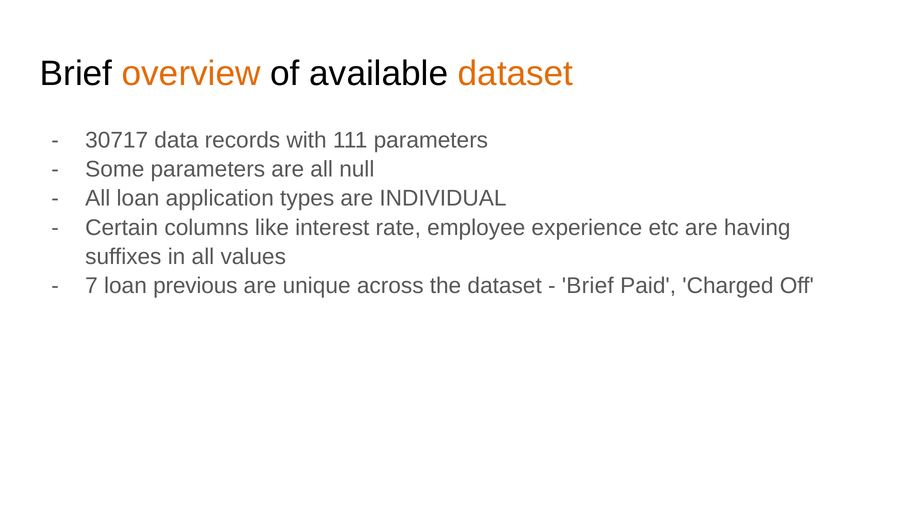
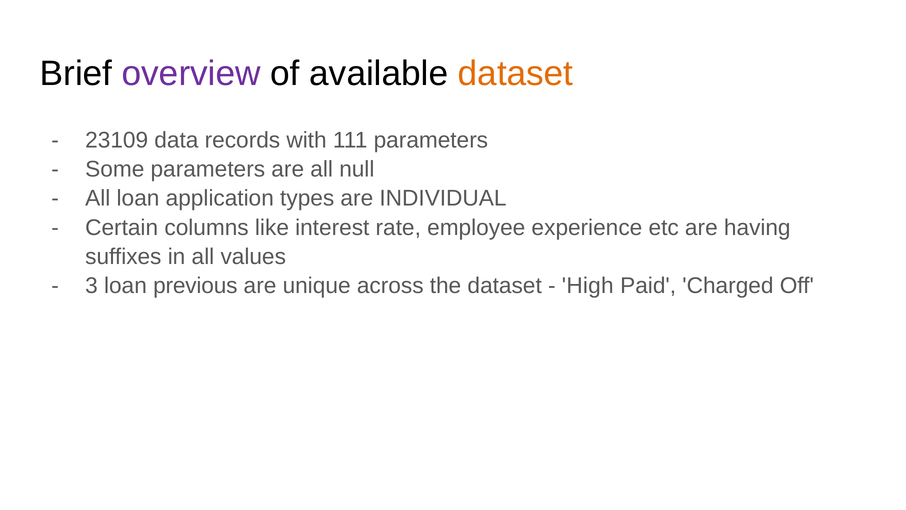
overview colour: orange -> purple
30717: 30717 -> 23109
7: 7 -> 3
Brief at (588, 286): Brief -> High
